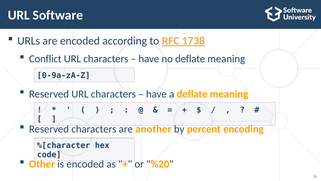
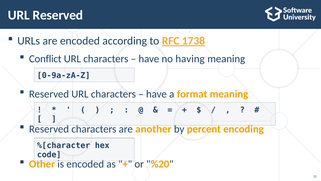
URL Software: Software -> Reserved
no deflate: deflate -> having
a deflate: deflate -> format
